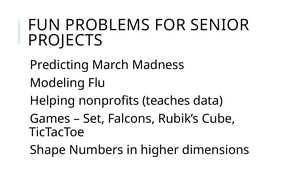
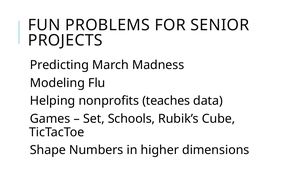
Falcons: Falcons -> Schools
